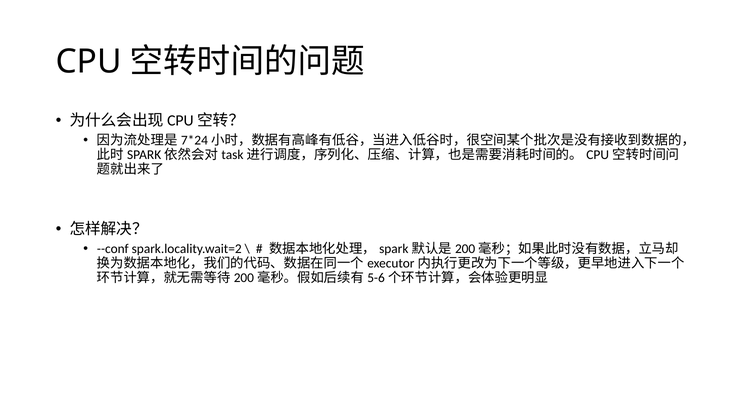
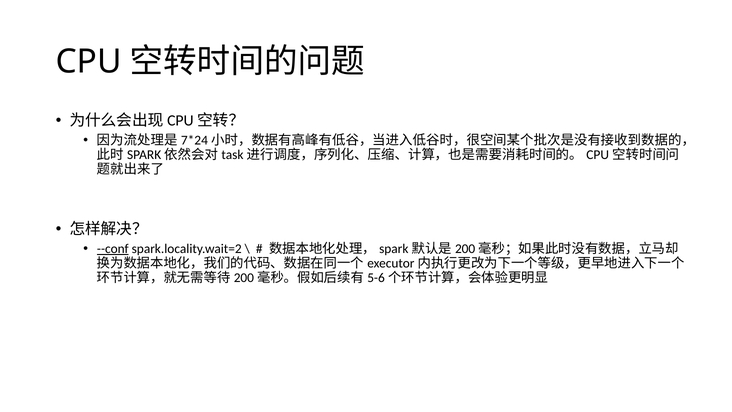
--conf underline: none -> present
